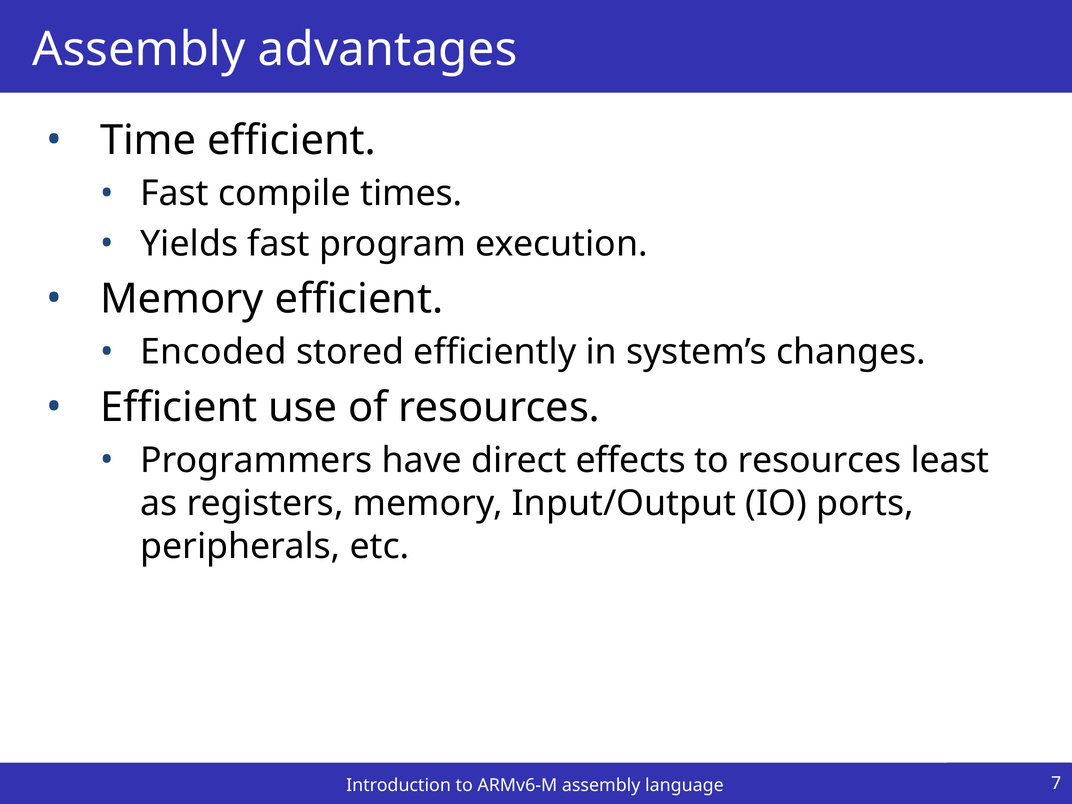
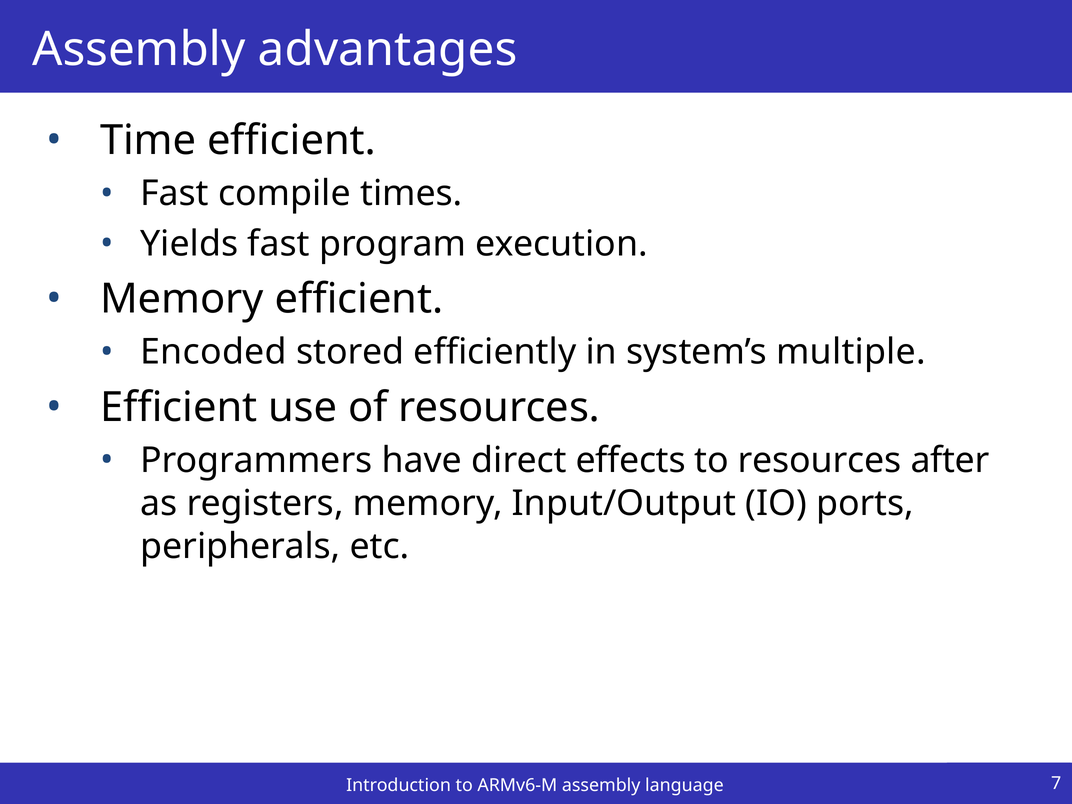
changes: changes -> multiple
least: least -> after
